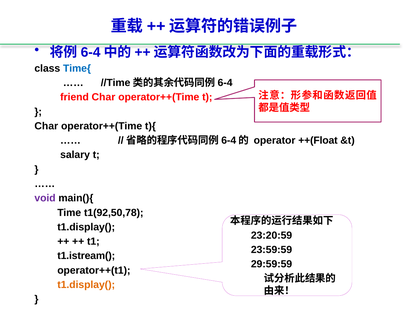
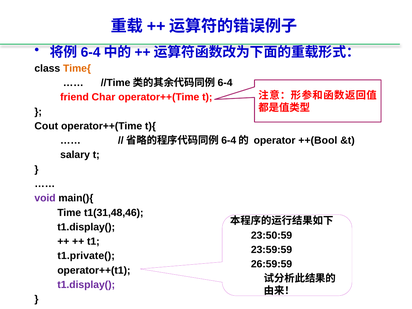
Time{ colour: blue -> orange
Char at (46, 126): Char -> Cout
++(Float: ++(Float -> ++(Bool
t1(92,50,78: t1(92,50,78 -> t1(31,48,46
23:20:59: 23:20:59 -> 23:50:59
t1.istream(: t1.istream( -> t1.private(
29:59:59: 29:59:59 -> 26:59:59
t1.display( at (86, 285) colour: orange -> purple
